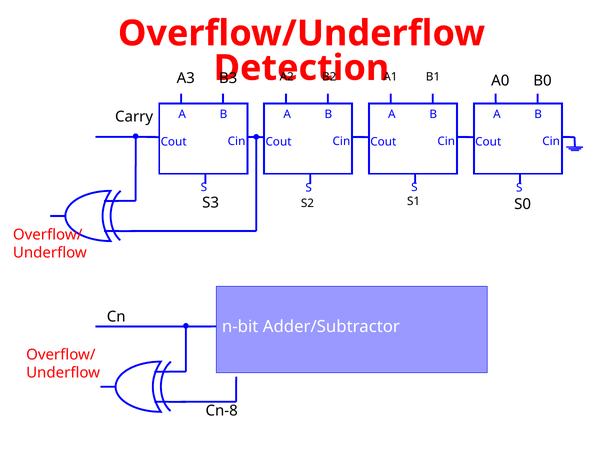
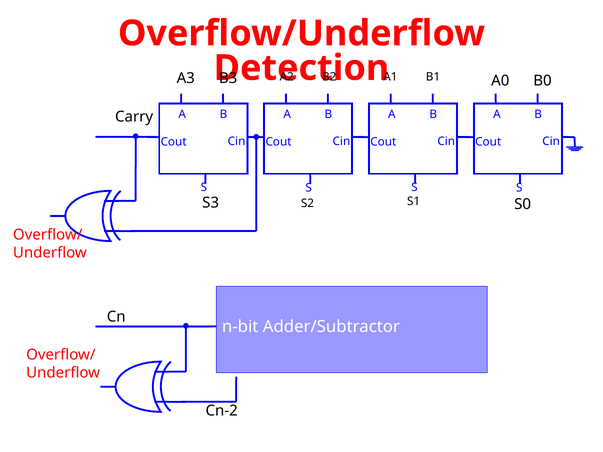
Cn-8: Cn-8 -> Cn-2
